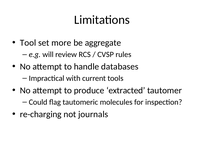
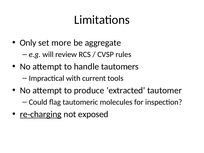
Tool: Tool -> Only
databases: databases -> tautomers
re-charging underline: none -> present
journals: journals -> exposed
